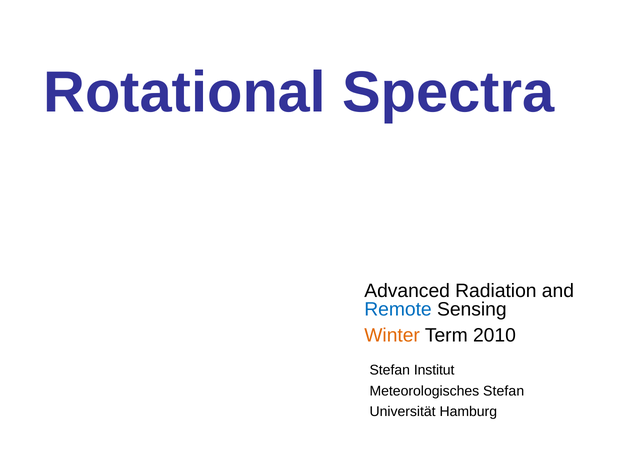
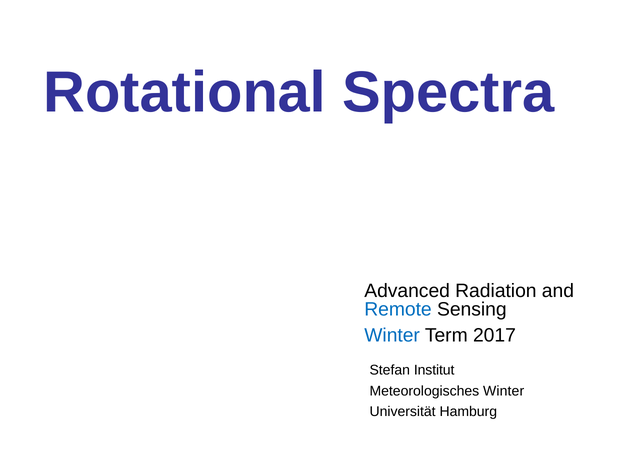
Winter at (392, 335) colour: orange -> blue
2010: 2010 -> 2017
Meteorologisches Stefan: Stefan -> Winter
